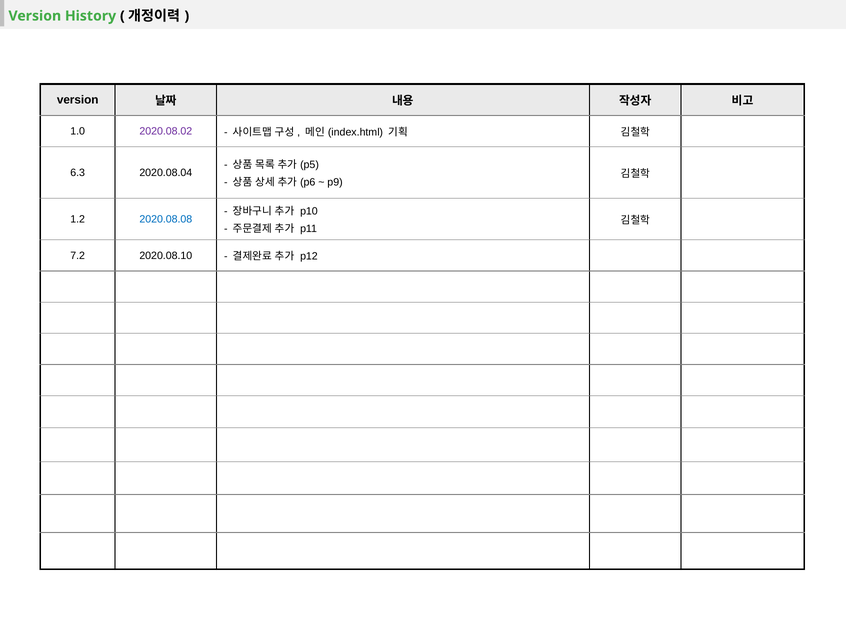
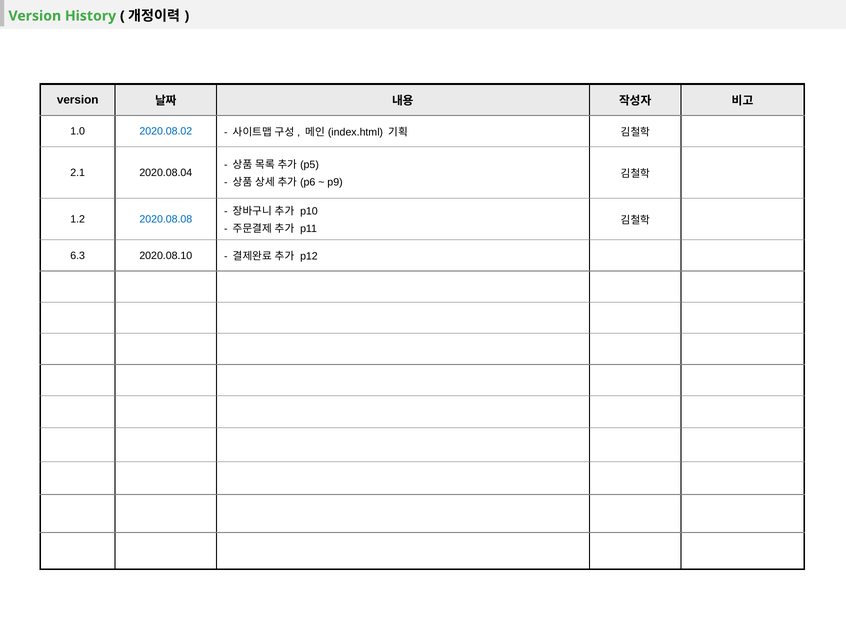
2020.08.02 colour: purple -> blue
6.3: 6.3 -> 2.1
7.2: 7.2 -> 6.3
